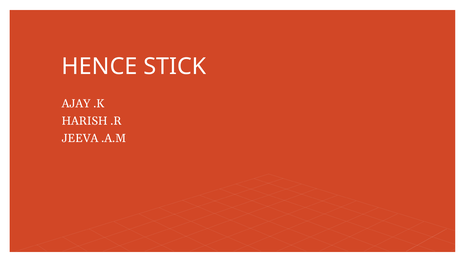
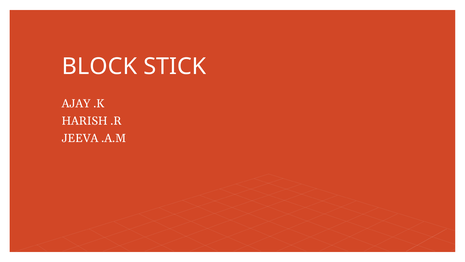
HENCE: HENCE -> BLOCK
